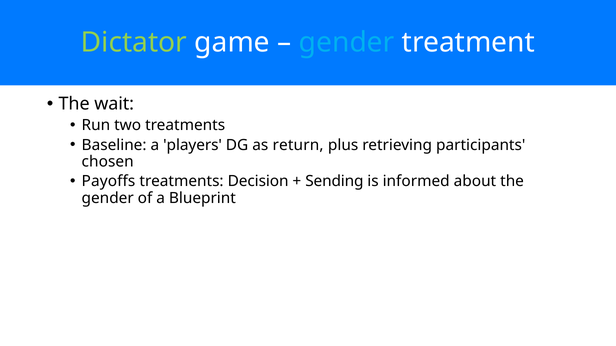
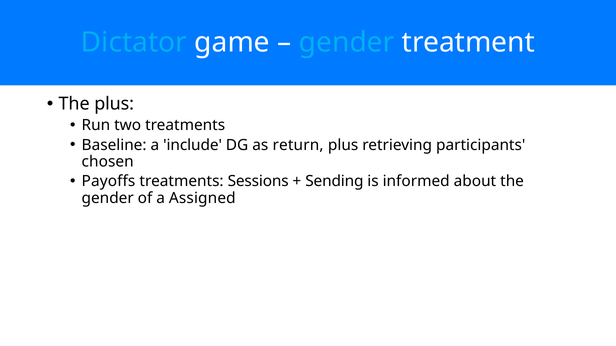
Dictator colour: light green -> light blue
The wait: wait -> plus
players: players -> include
Decision: Decision -> Sessions
Blueprint: Blueprint -> Assigned
